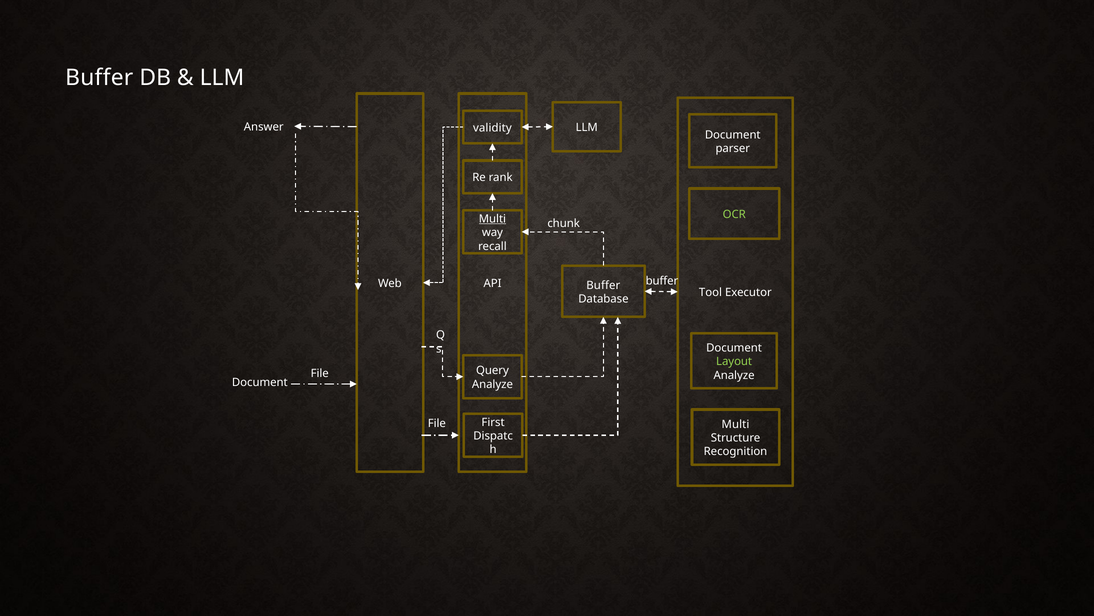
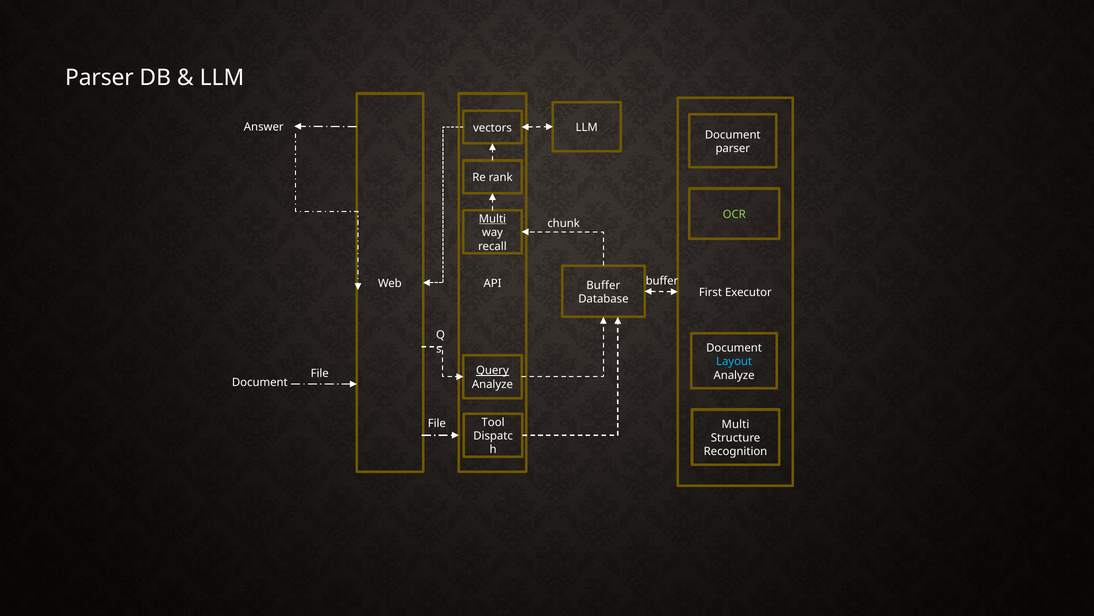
Buffer at (99, 78): Buffer -> Parser
validity: validity -> vectors
Tool: Tool -> First
Layout colour: light green -> light blue
Query underline: none -> present
First: First -> Tool
